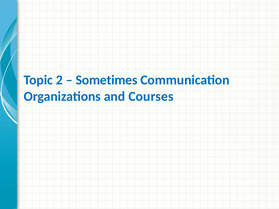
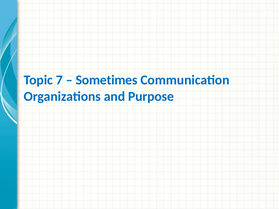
2: 2 -> 7
Courses: Courses -> Purpose
